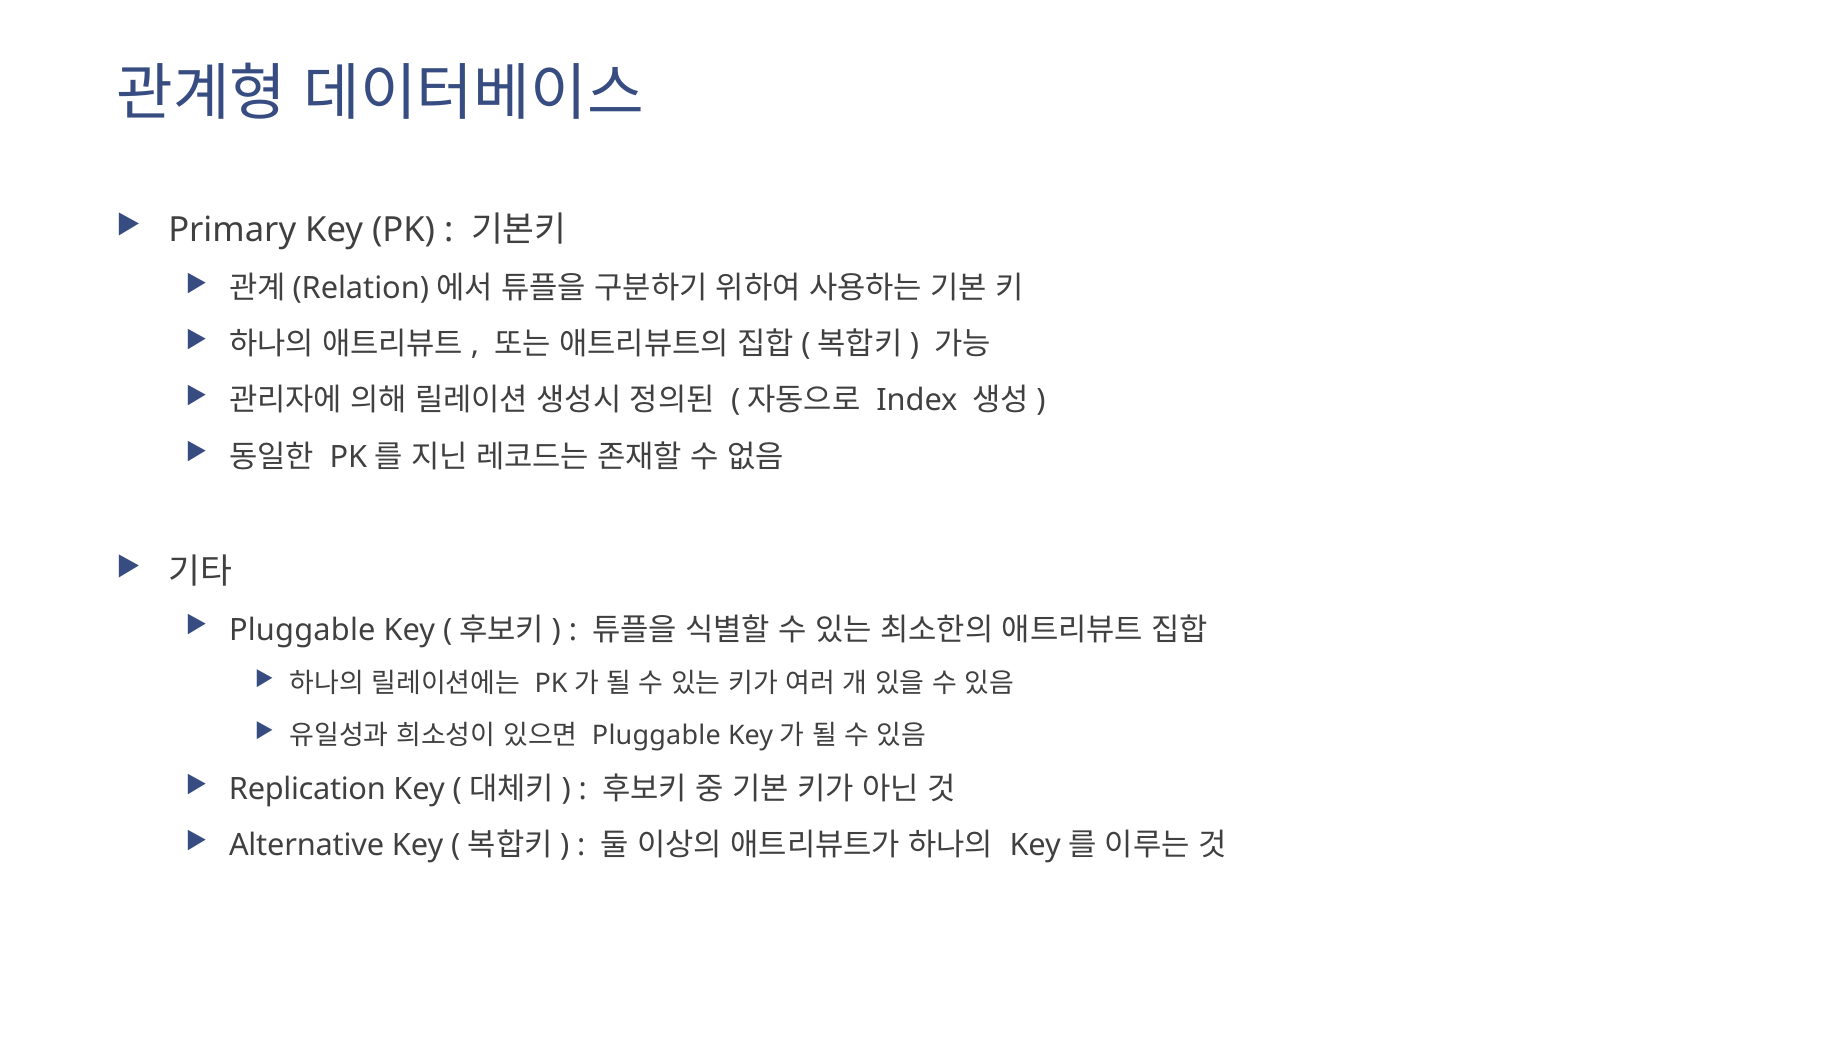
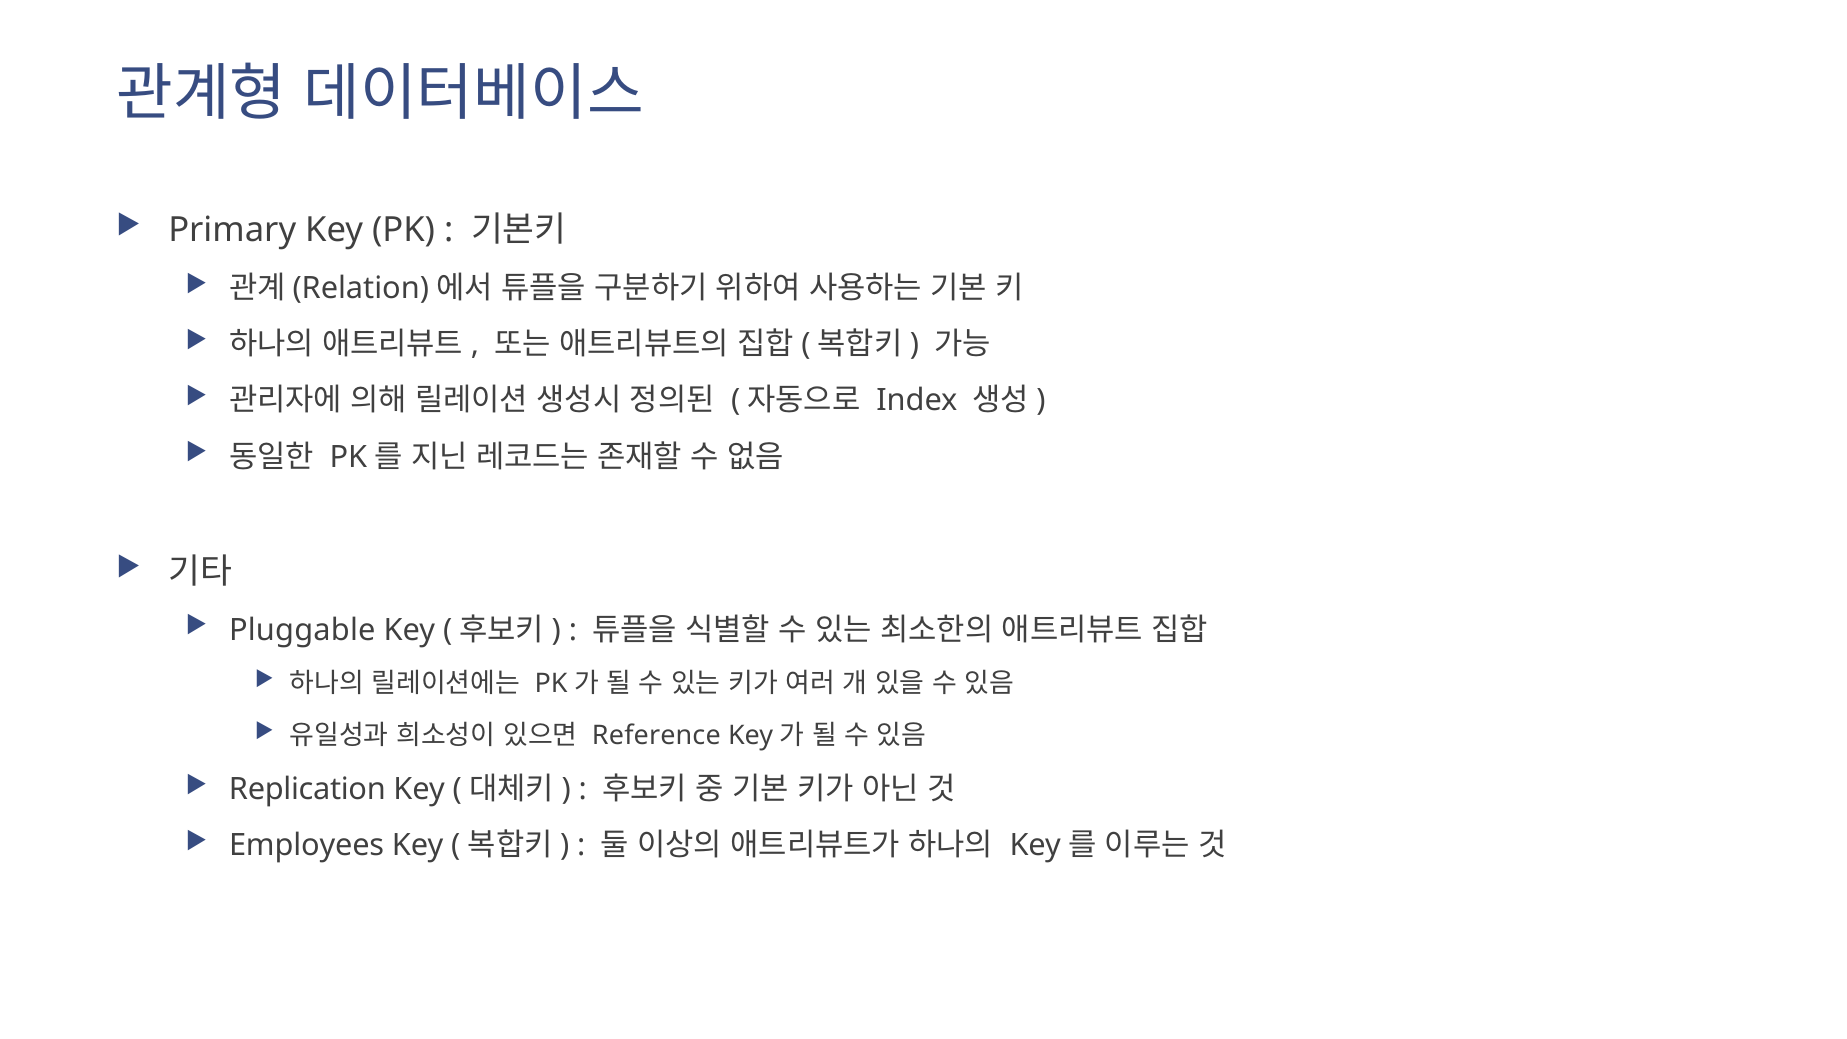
Pluggable at (656, 735): Pluggable -> Reference
Alternative: Alternative -> Employees
